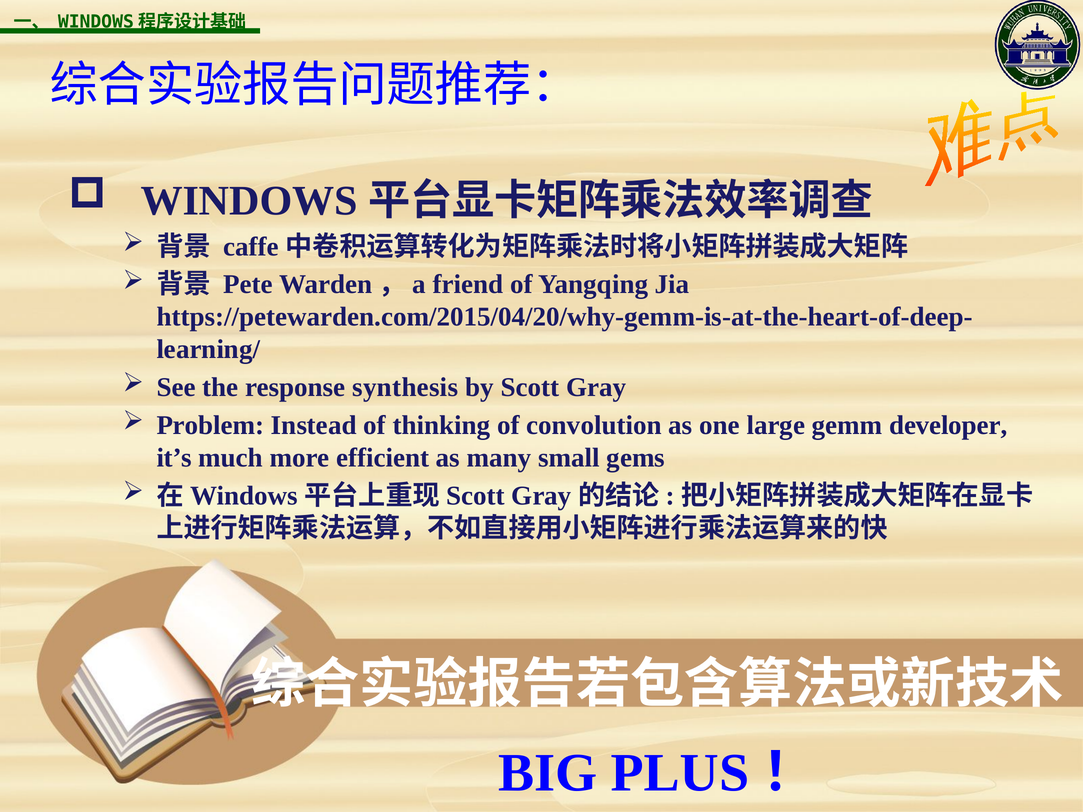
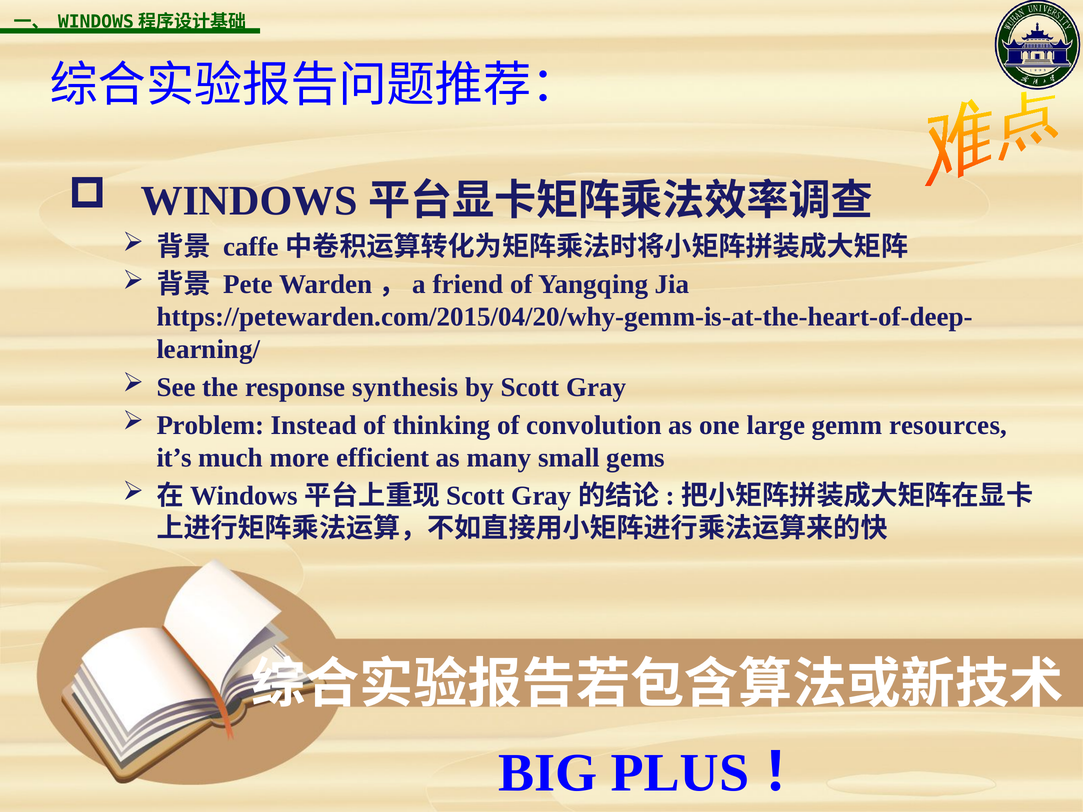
developer: developer -> resources
